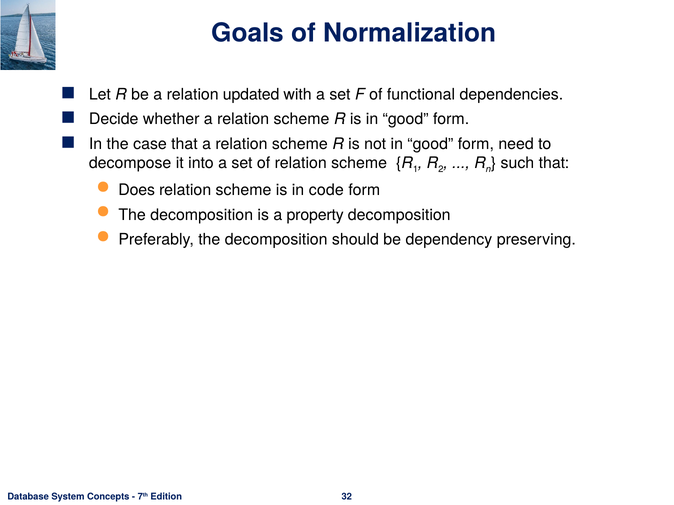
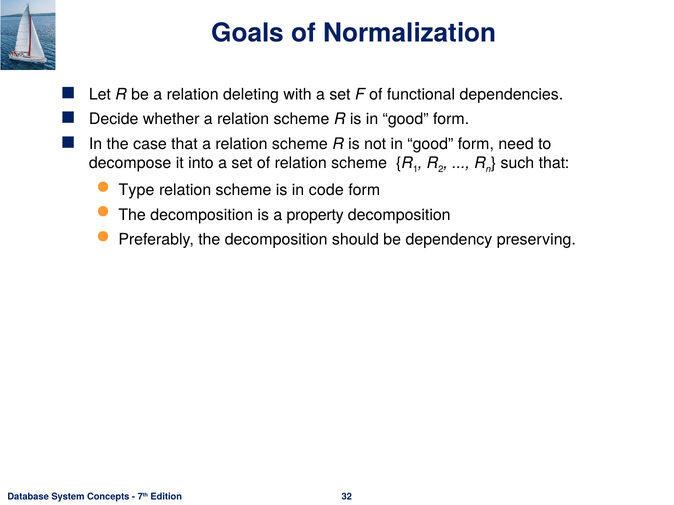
updated: updated -> deleting
Does: Does -> Type
